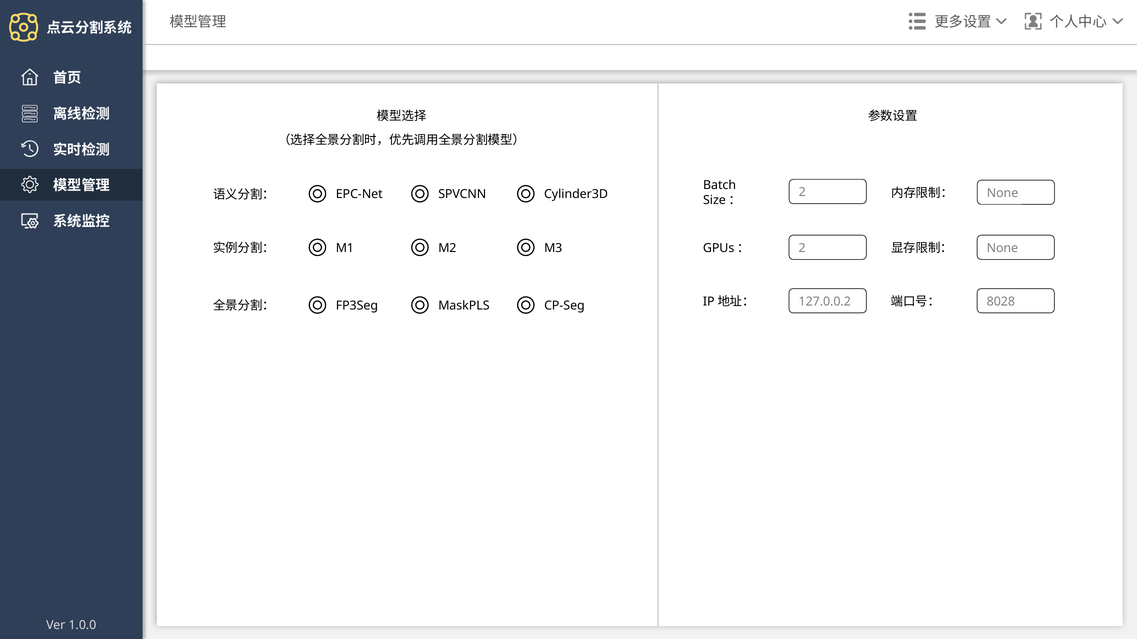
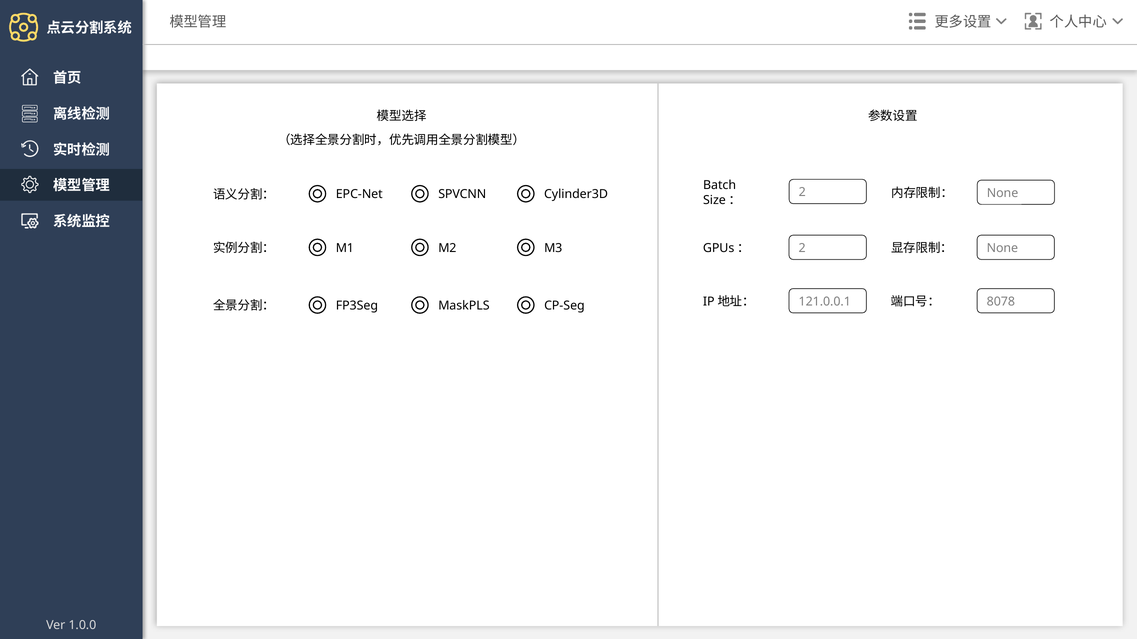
8028: 8028 -> 8078
127.0.0.2: 127.0.0.2 -> 121.0.0.1
